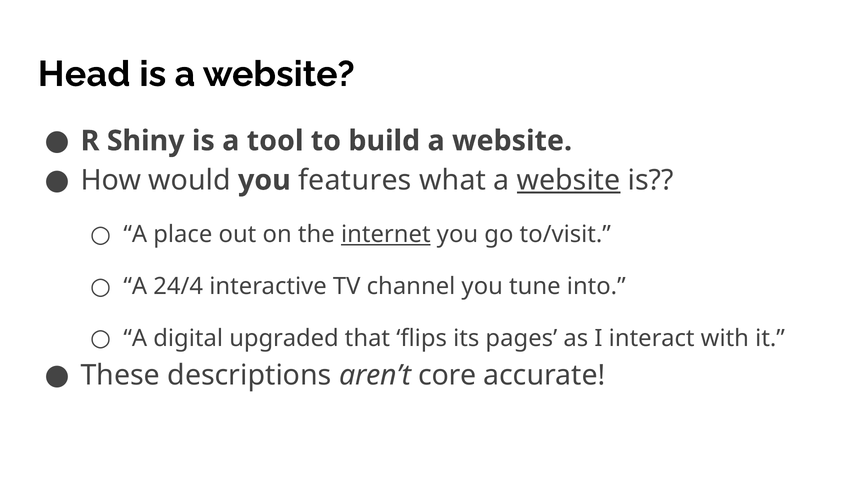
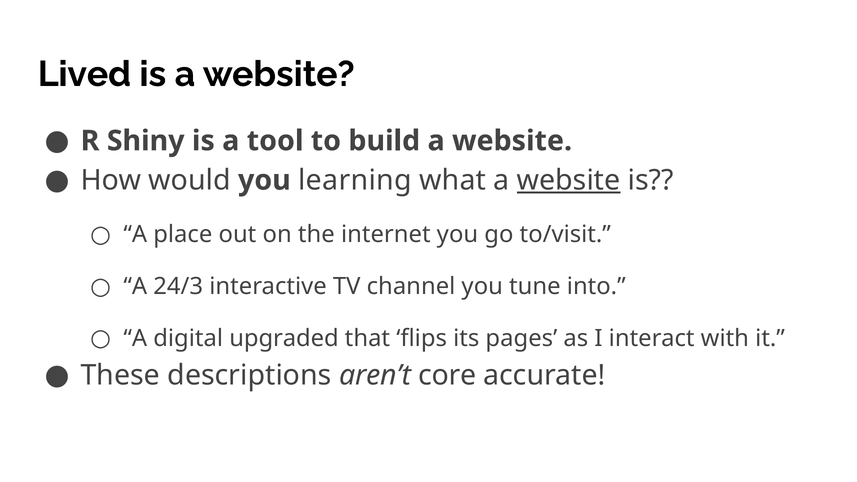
Head: Head -> Lived
features: features -> learning
internet underline: present -> none
24/4: 24/4 -> 24/3
